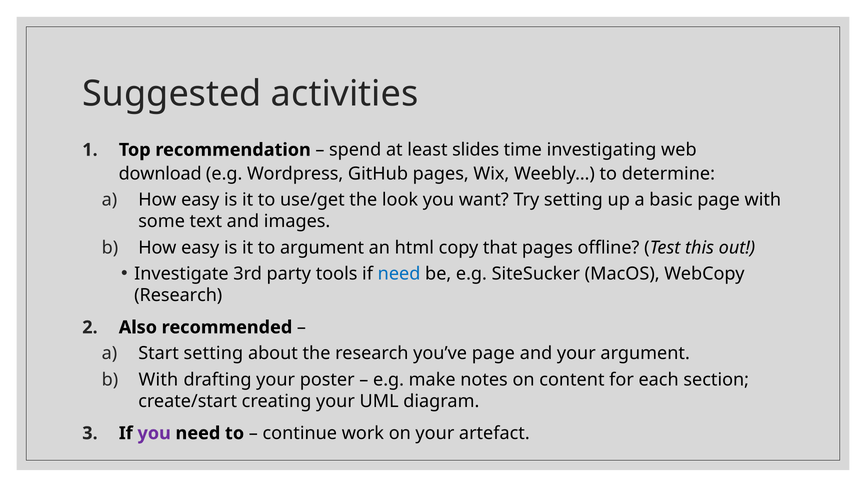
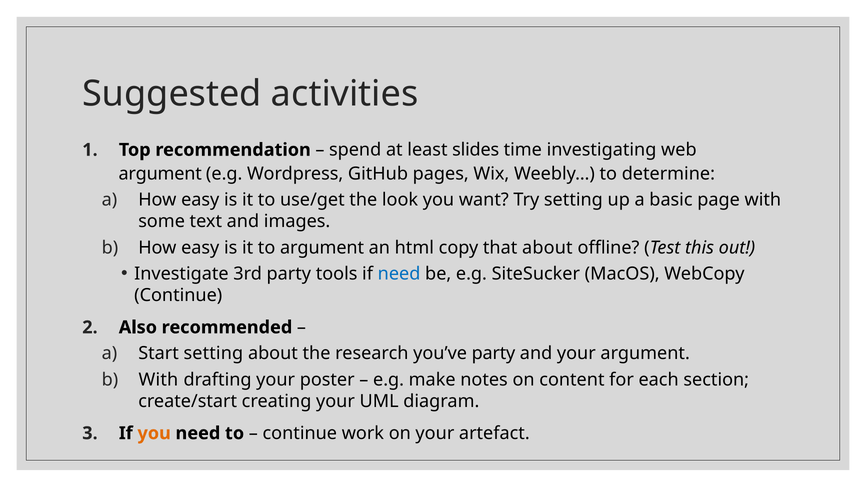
download at (160, 174): download -> argument
that pages: pages -> about
Research at (178, 295): Research -> Continue
you’ve page: page -> party
you at (154, 433) colour: purple -> orange
